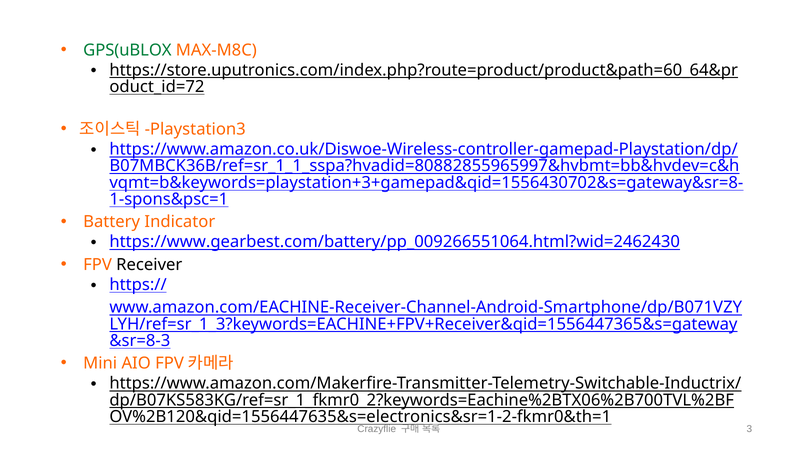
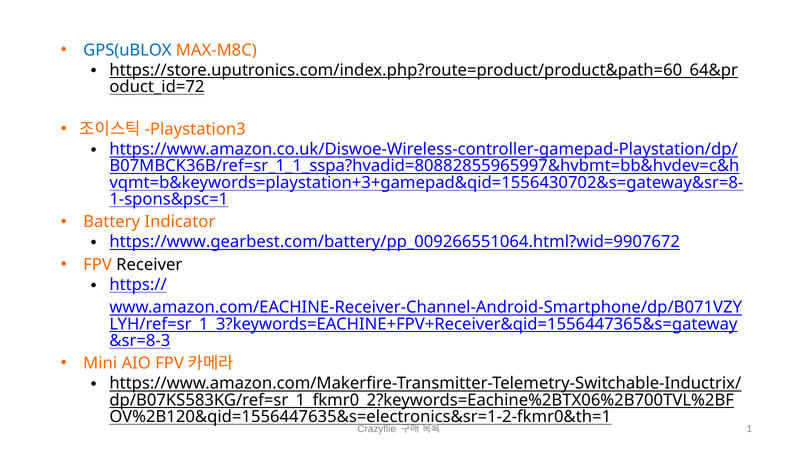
GPS(uBLOX colour: green -> blue
https://www.gearbest.com/battery/pp_009266551064.html?wid=2462430: https://www.gearbest.com/battery/pp_009266551064.html?wid=2462430 -> https://www.gearbest.com/battery/pp_009266551064.html?wid=9907672
3: 3 -> 1
